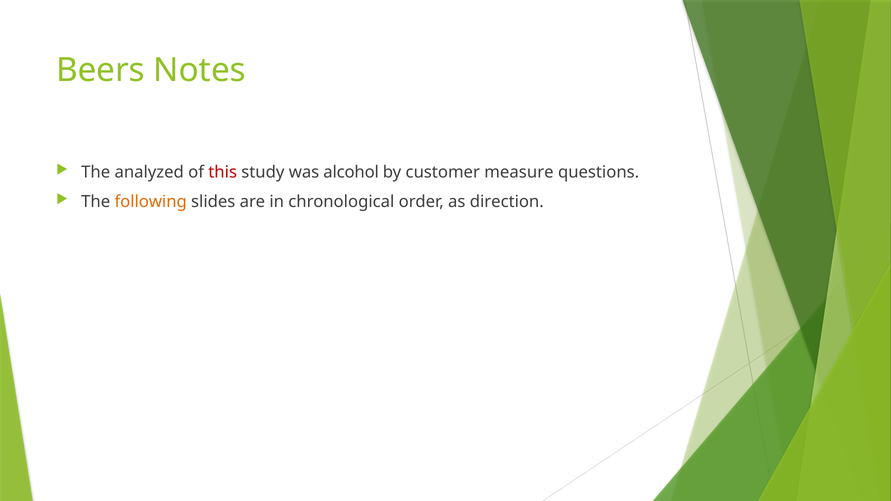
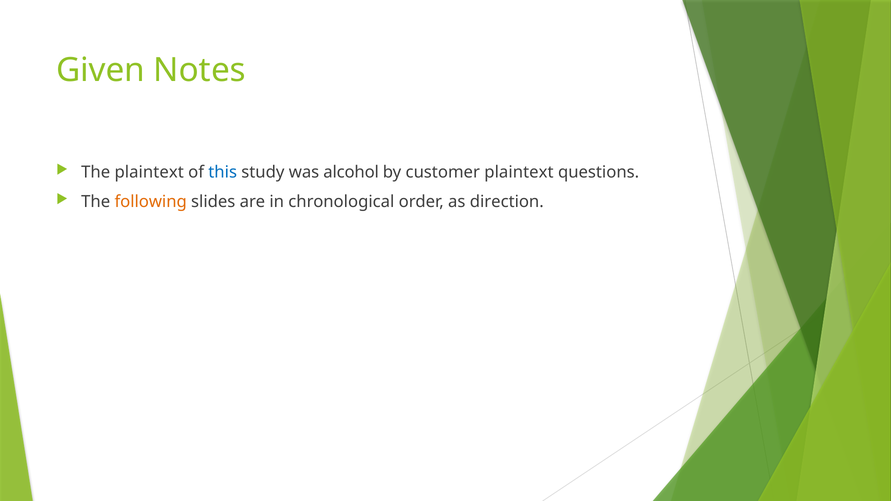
Beers: Beers -> Given
The analyzed: analyzed -> plaintext
this colour: red -> blue
customer measure: measure -> plaintext
